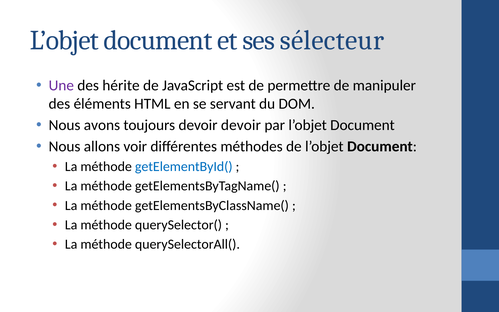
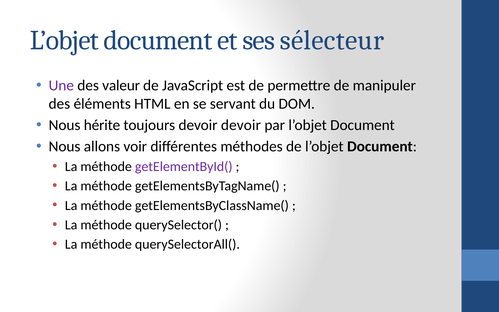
hérite: hérite -> valeur
avons: avons -> hérite
getElementById( colour: blue -> purple
